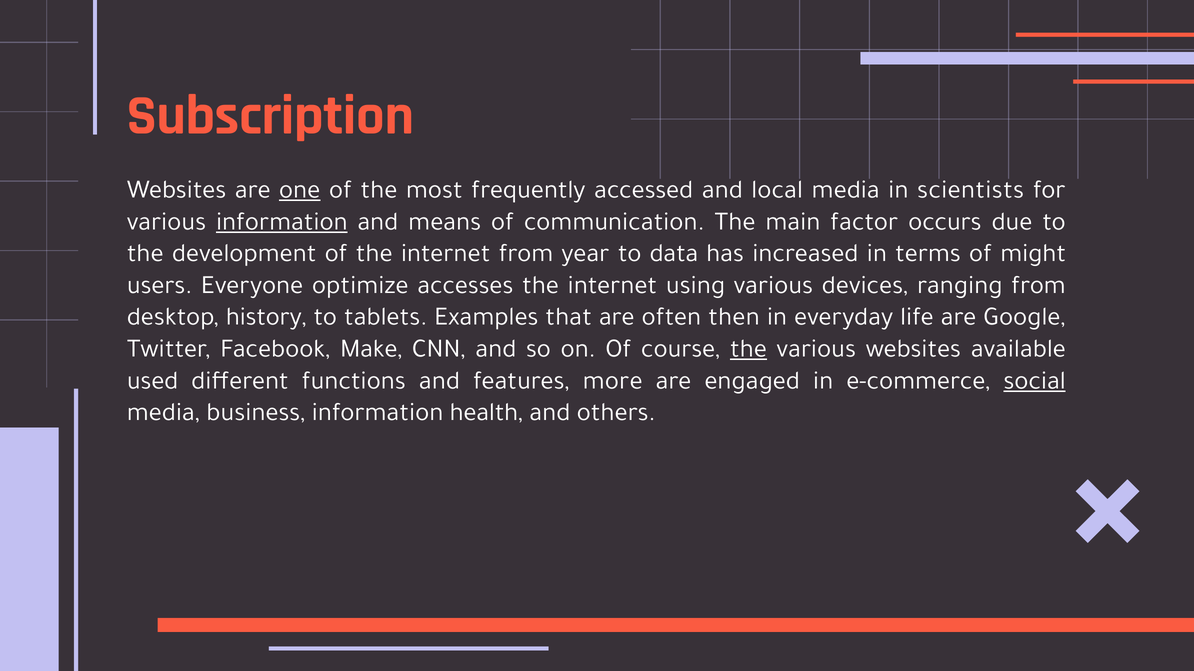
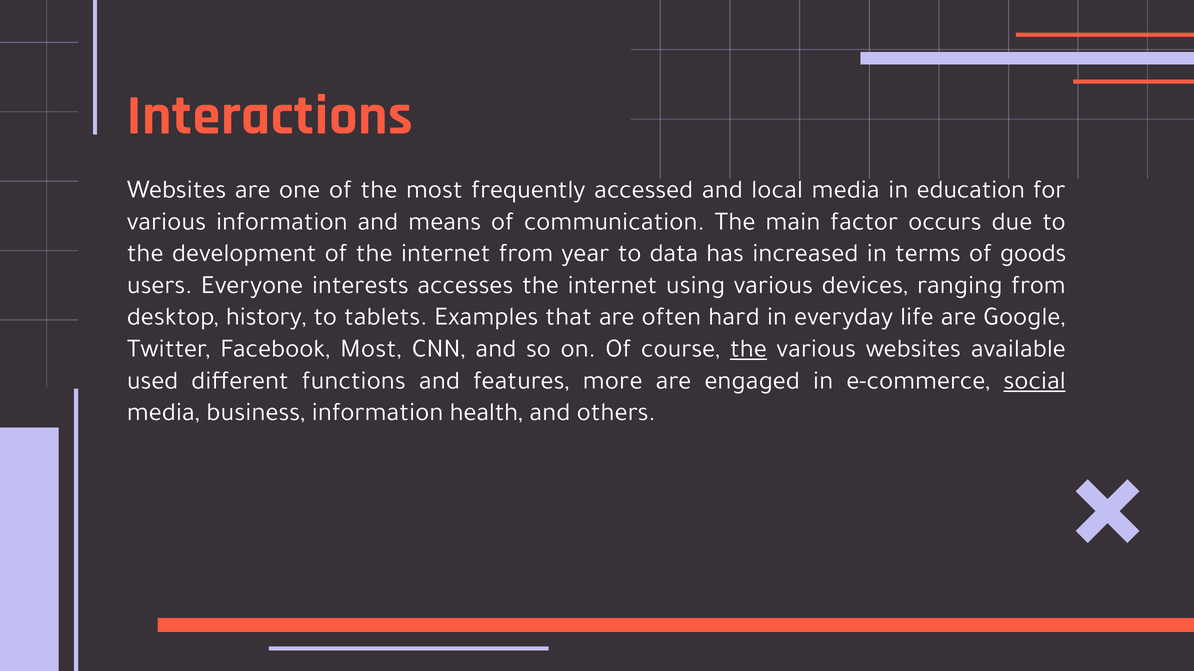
Subscription: Subscription -> Interactions
one underline: present -> none
scientists: scientists -> education
information at (282, 221) underline: present -> none
might: might -> goods
optimize: optimize -> interests
then: then -> hard
Facebook Make: Make -> Most
